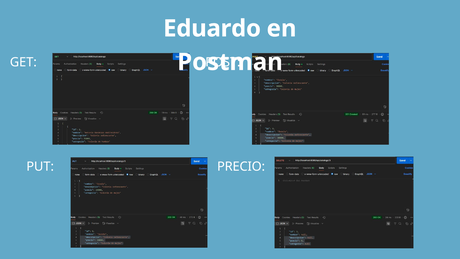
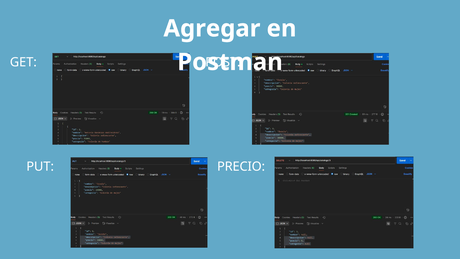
Eduardo: Eduardo -> Agregar
